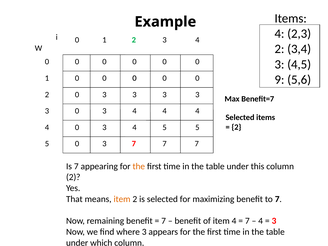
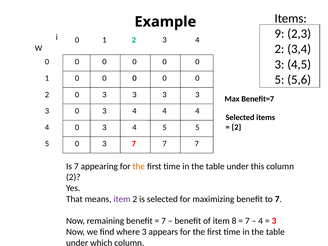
4 at (279, 34): 4 -> 9
9 at (279, 80): 9 -> 5
item at (122, 199) colour: orange -> purple
item 4: 4 -> 8
